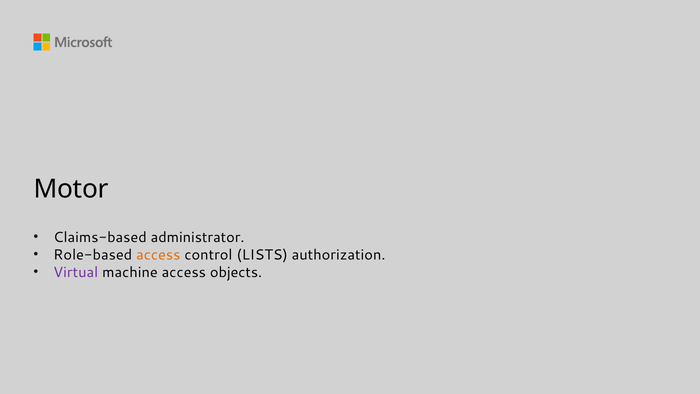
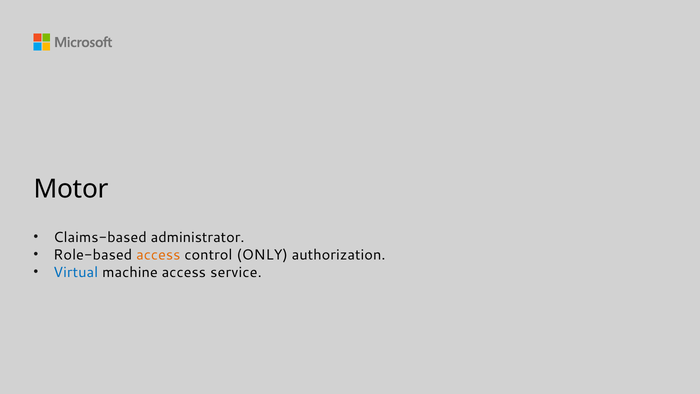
LISTS: LISTS -> ONLY
Virtual colour: purple -> blue
objects: objects -> service
